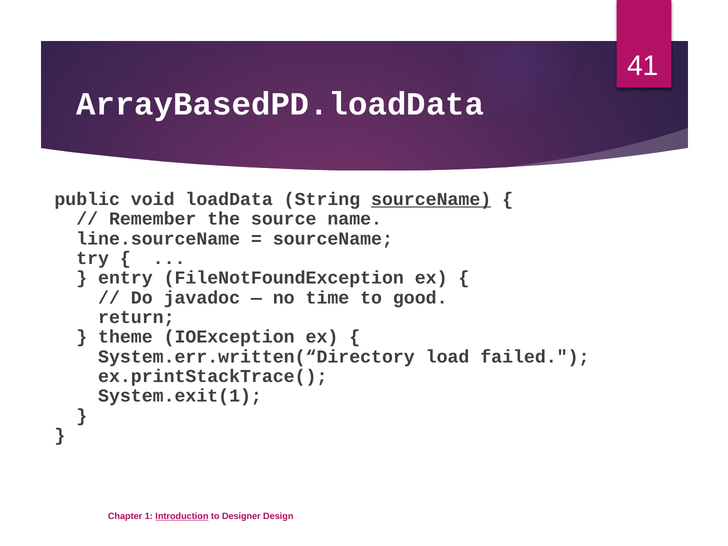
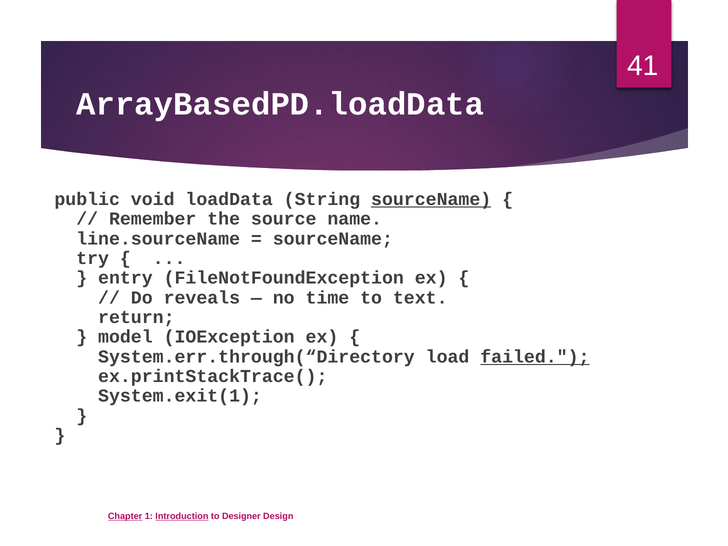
javadoc: javadoc -> reveals
good: good -> text
theme: theme -> model
System.err.written(“Directory: System.err.written(“Directory -> System.err.through(“Directory
failed underline: none -> present
Chapter underline: none -> present
